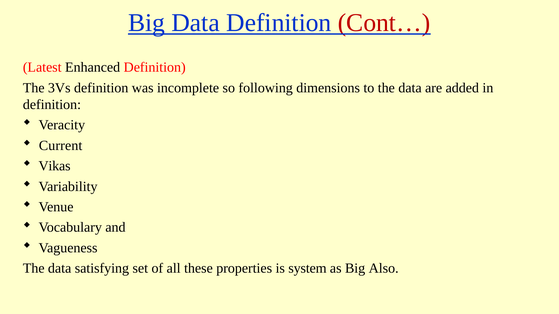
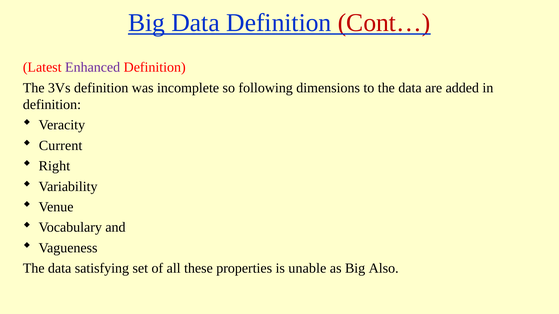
Enhanced colour: black -> purple
Vikas: Vikas -> Right
system: system -> unable
